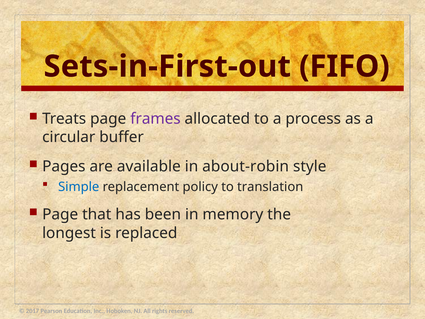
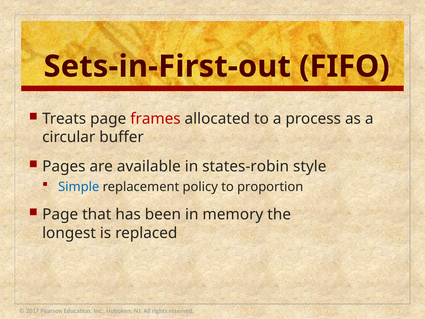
frames colour: purple -> red
about-robin: about-robin -> states-robin
translation: translation -> proportion
